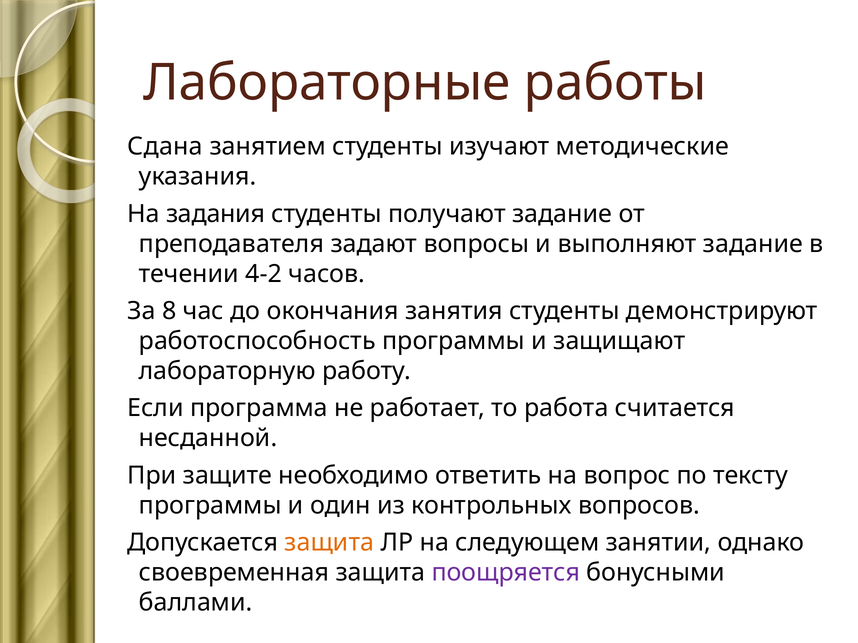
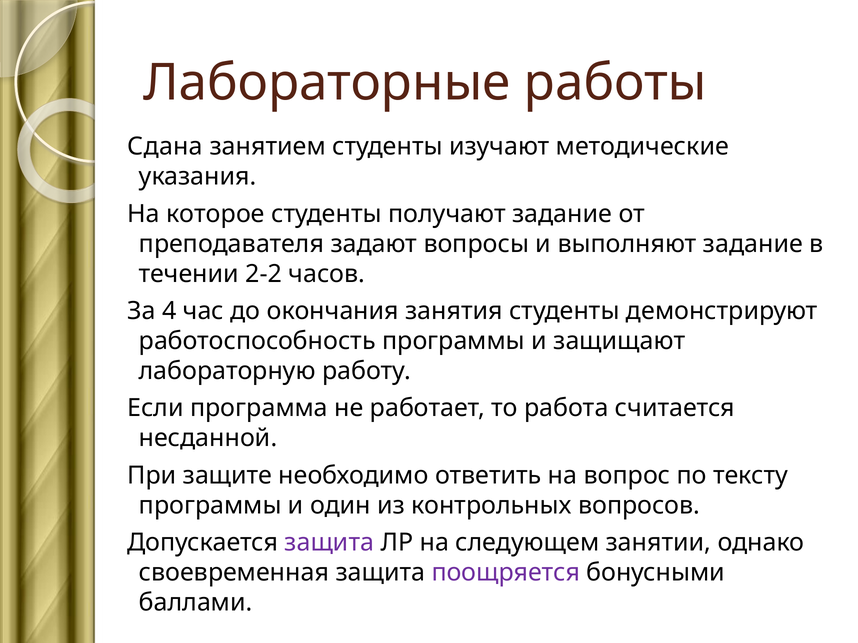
задания: задания -> которое
4-2: 4-2 -> 2-2
8: 8 -> 4
защита at (329, 543) colour: orange -> purple
